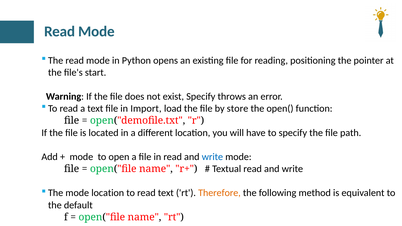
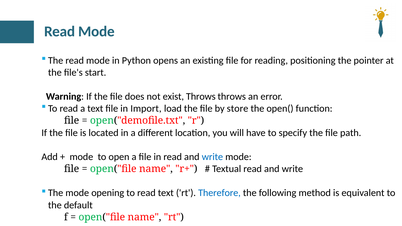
exist Specify: Specify -> Throws
mode location: location -> opening
Therefore colour: orange -> blue
